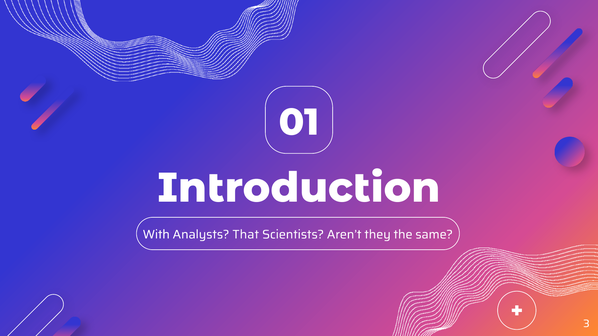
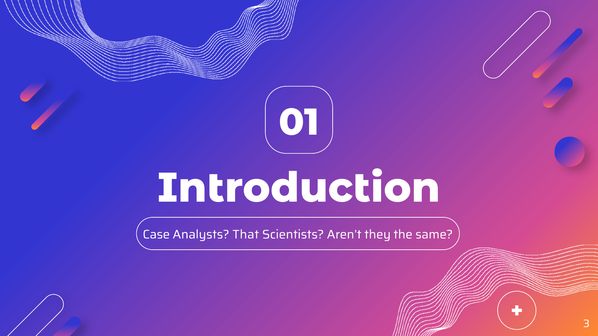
With: With -> Case
